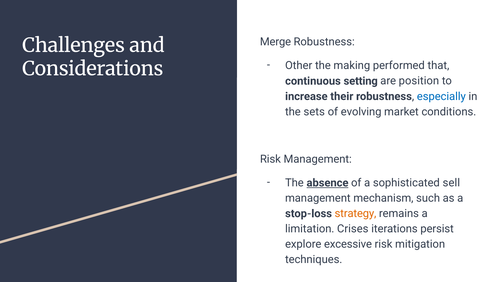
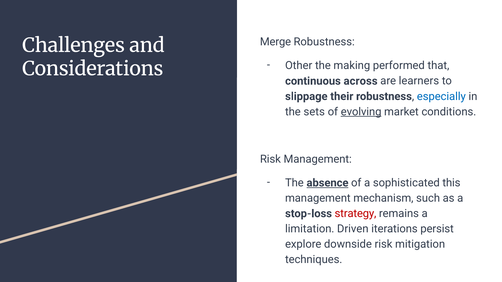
setting: setting -> across
position: position -> learners
increase: increase -> slippage
evolving underline: none -> present
sell: sell -> this
strategy colour: orange -> red
Crises: Crises -> Driven
excessive: excessive -> downside
